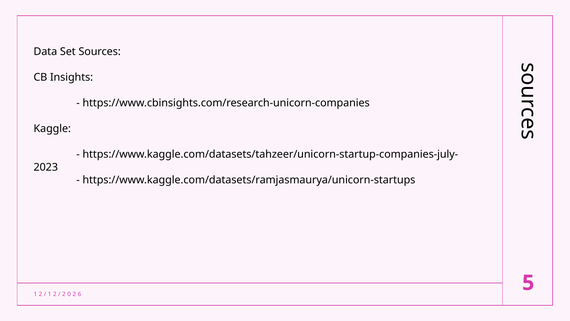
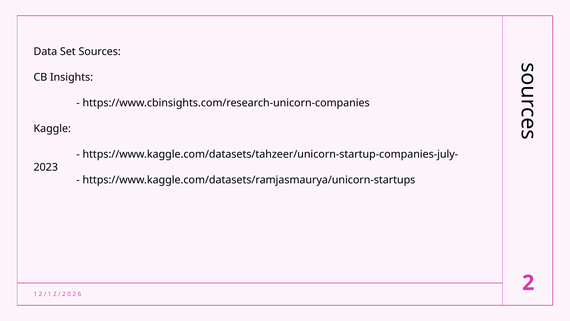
6 5: 5 -> 2
